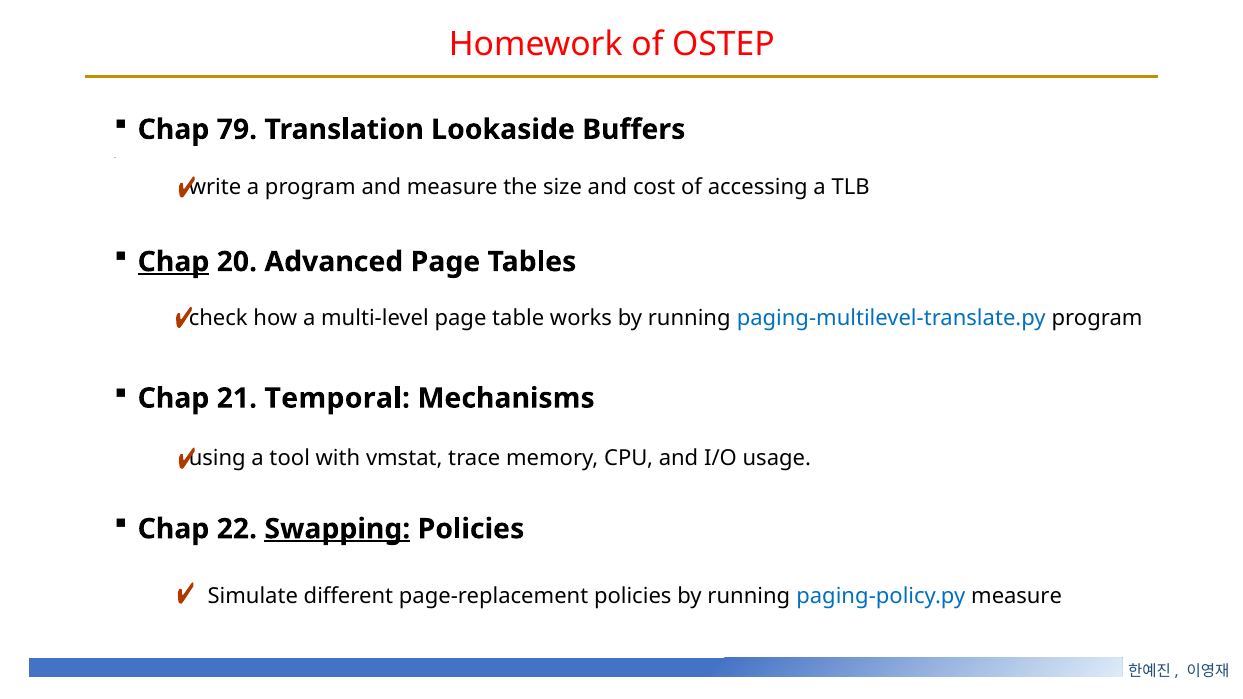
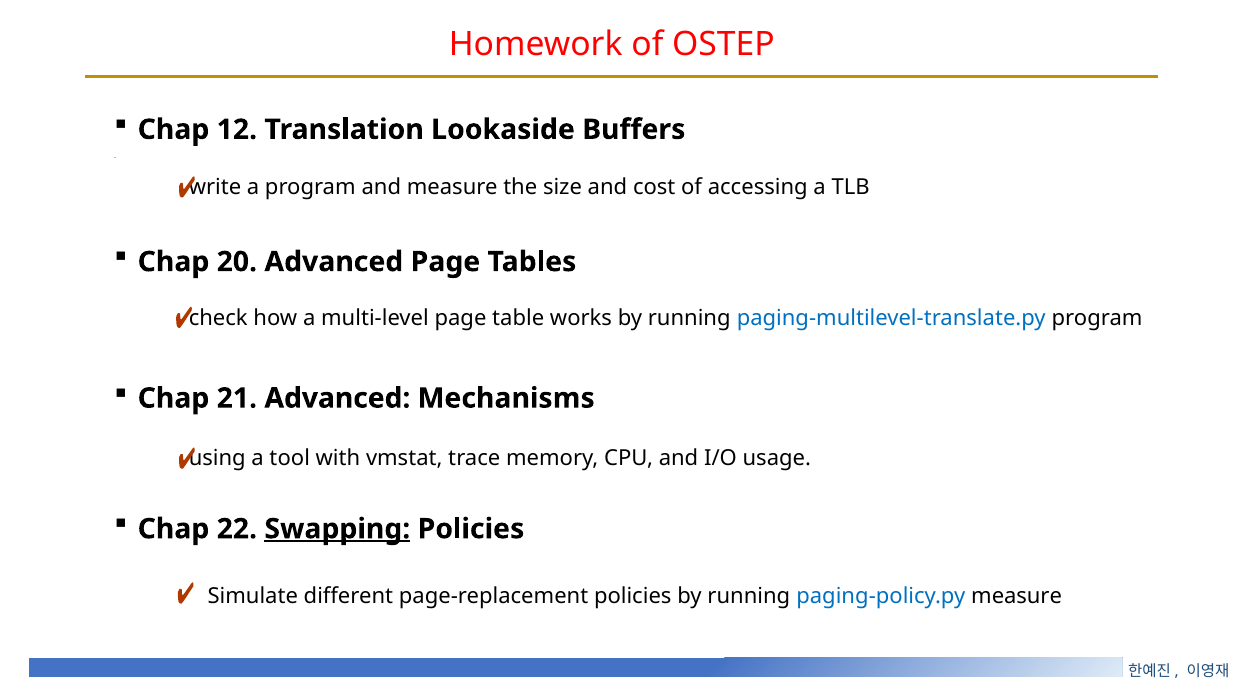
79: 79 -> 12
Chap at (174, 262) underline: present -> none
21 Temporal: Temporal -> Advanced
